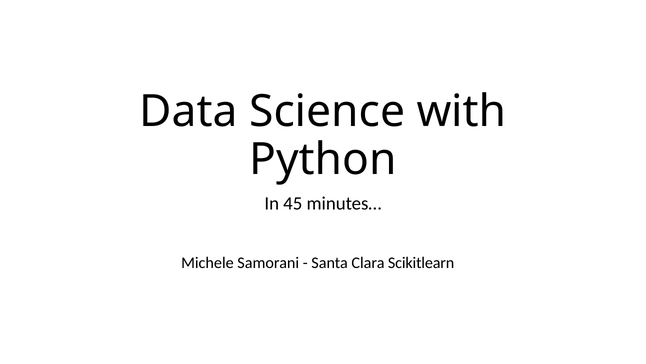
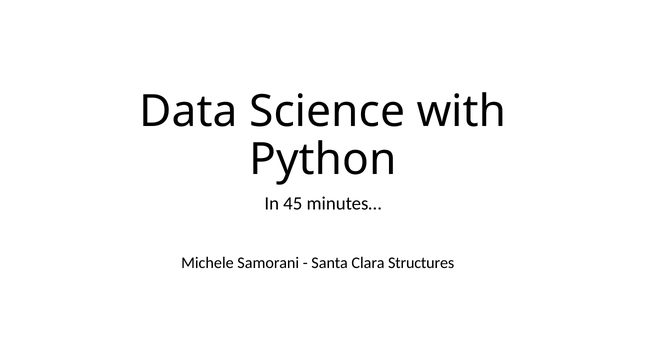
Scikitlearn: Scikitlearn -> Structures
